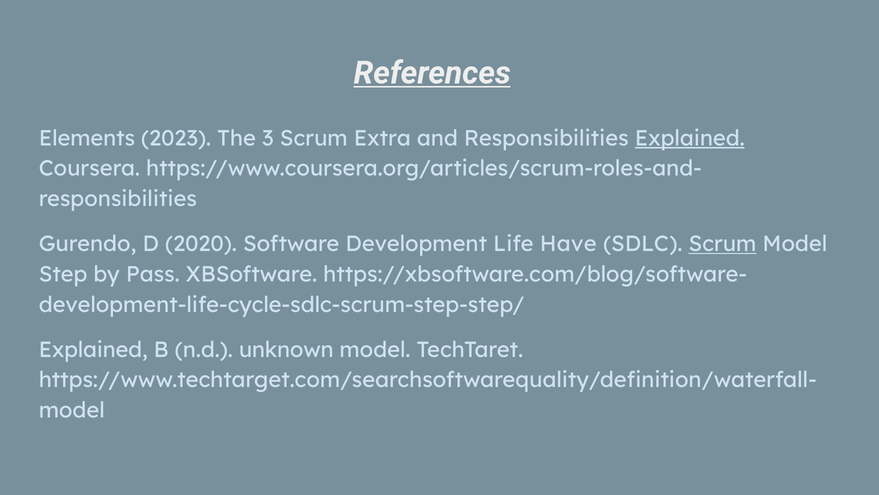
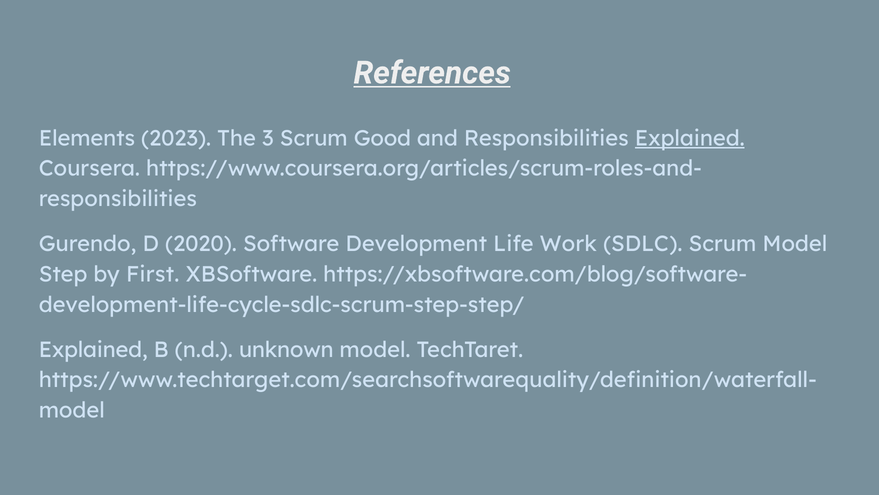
Extra: Extra -> Good
Have: Have -> Work
Scrum at (722, 244) underline: present -> none
Pass: Pass -> First
